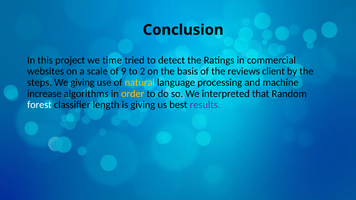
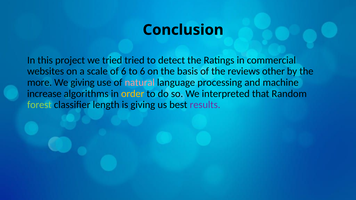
we time: time -> tried
of 9: 9 -> 6
to 2: 2 -> 6
client: client -> other
steps: steps -> more
natural colour: yellow -> pink
forest colour: white -> light green
